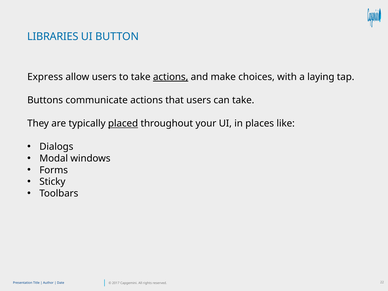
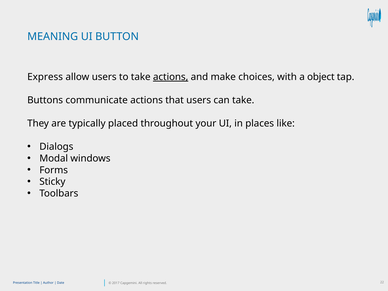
LIBRARIES: LIBRARIES -> MEANING
laying: laying -> object
placed underline: present -> none
